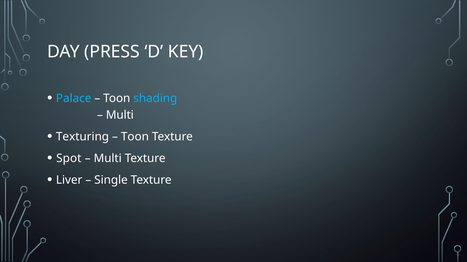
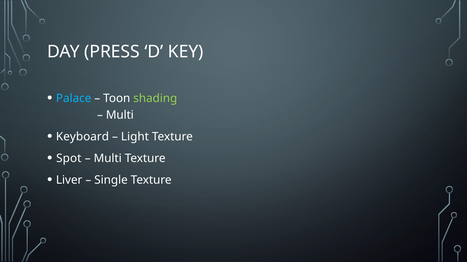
shading colour: light blue -> light green
Texturing: Texturing -> Keyboard
Toon at (135, 137): Toon -> Light
